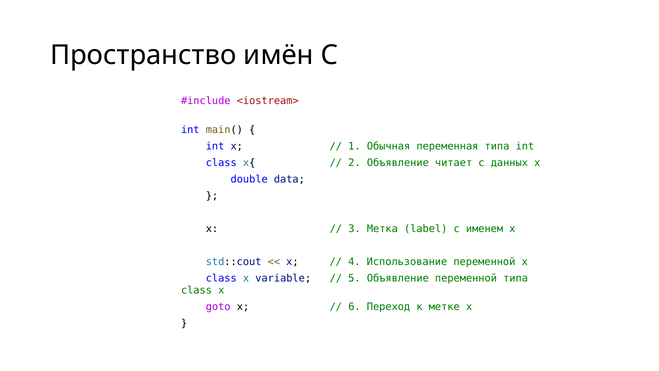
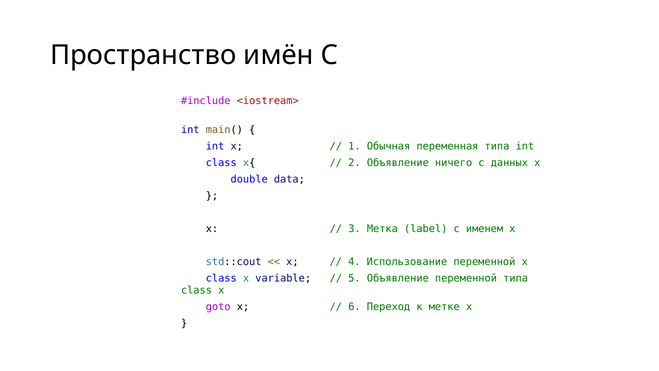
читает: читает -> ничего
